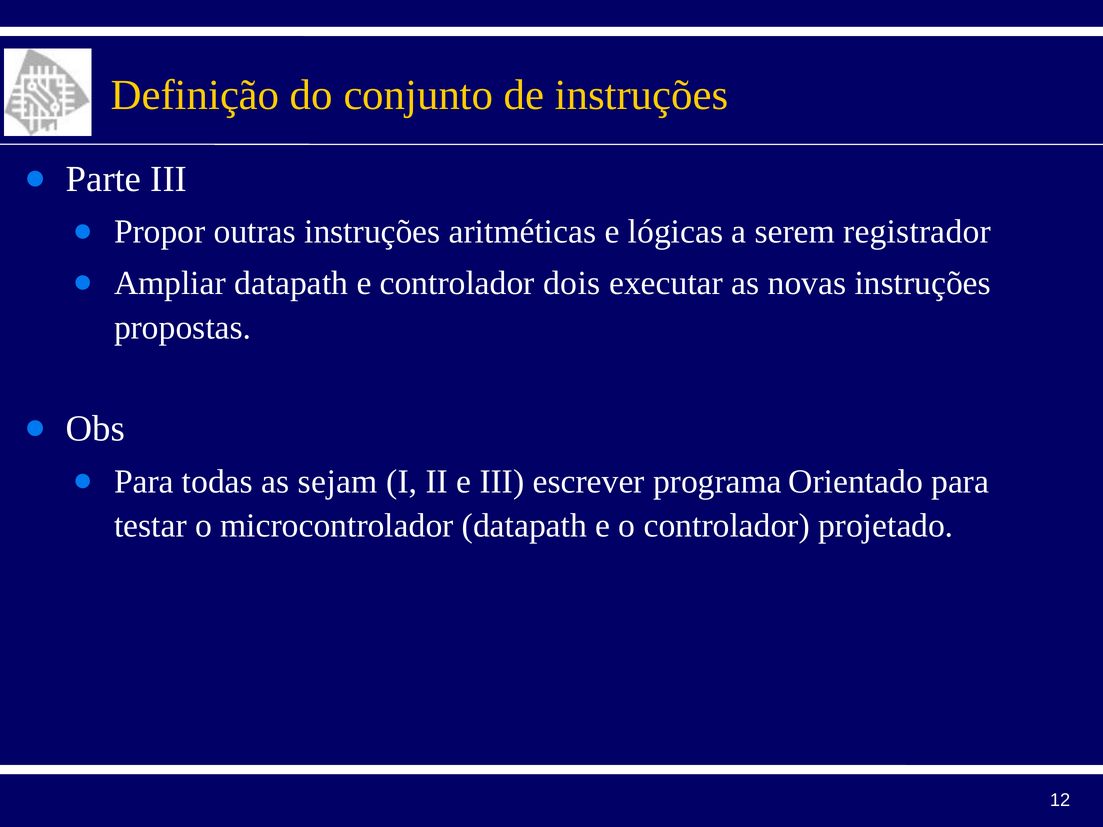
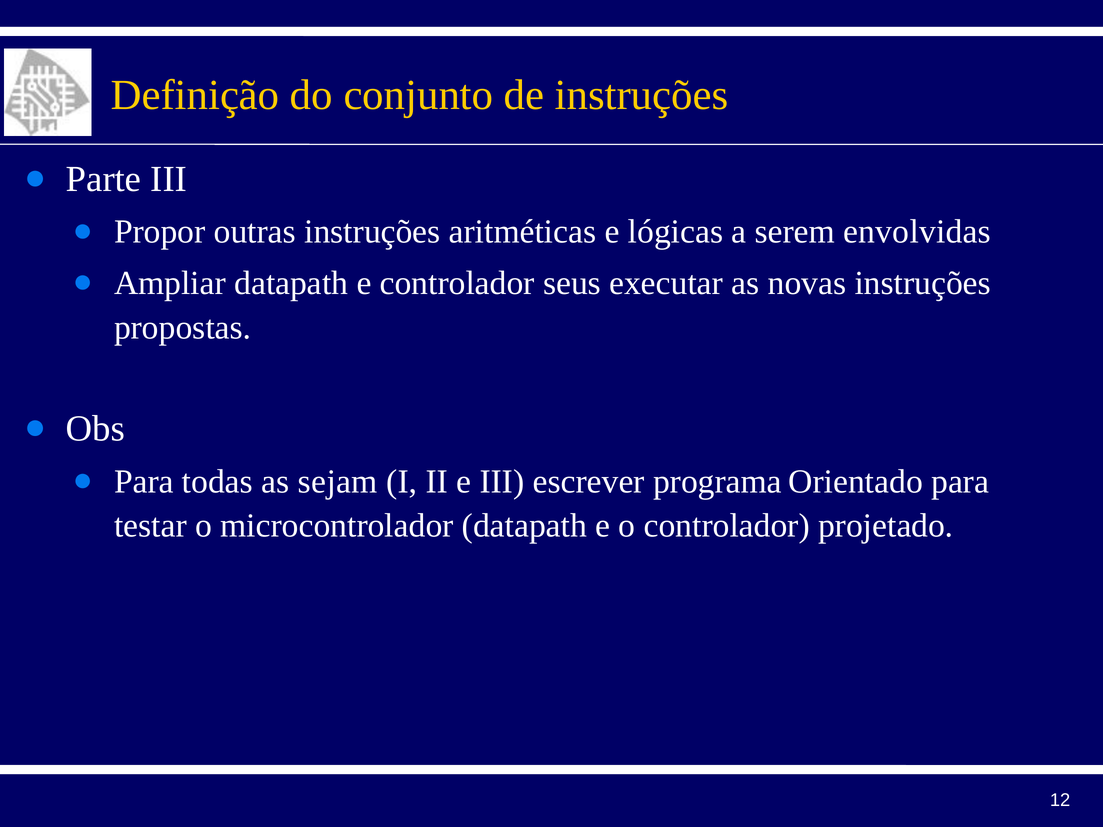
registrador: registrador -> envolvidas
dois: dois -> seus
